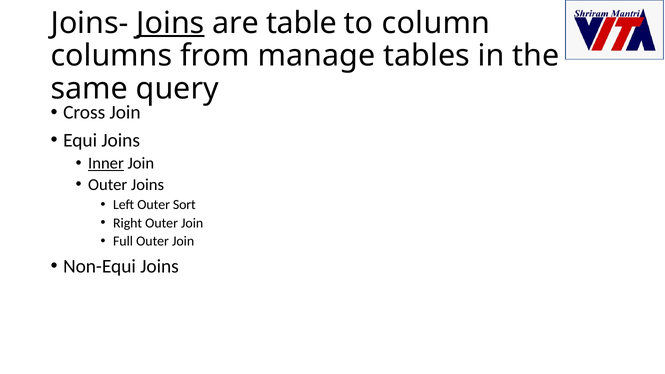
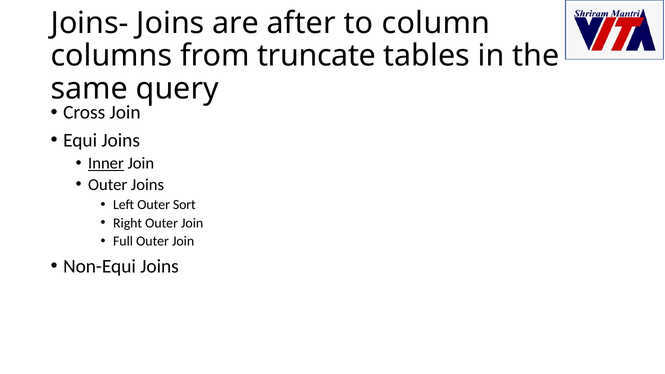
Joins at (170, 23) underline: present -> none
table: table -> after
manage: manage -> truncate
